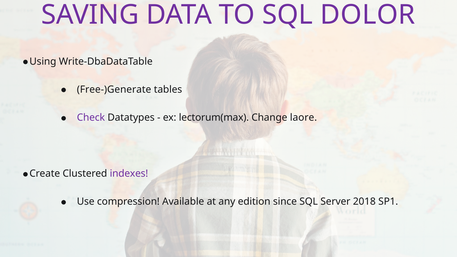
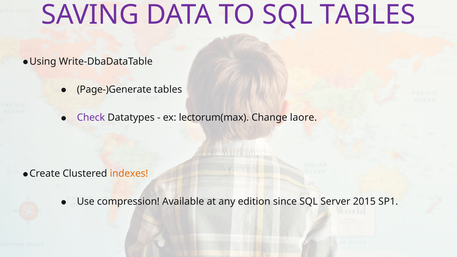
SQL DOLOR: DOLOR -> TABLES
Free-)Generate: Free-)Generate -> Page-)Generate
indexes colour: purple -> orange
2018: 2018 -> 2015
